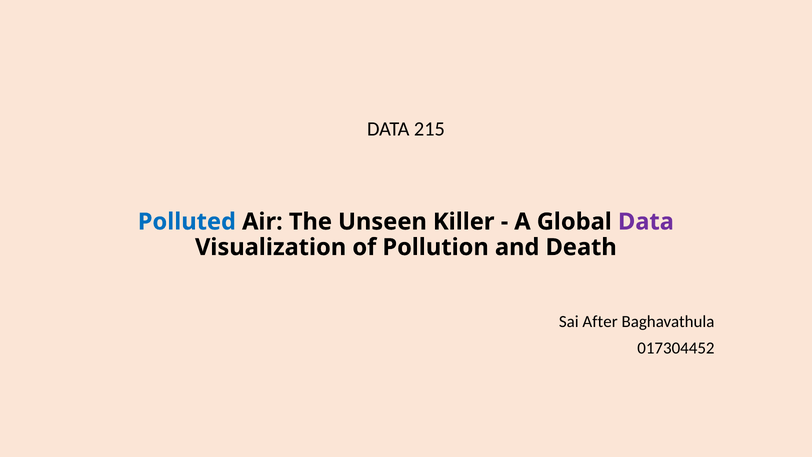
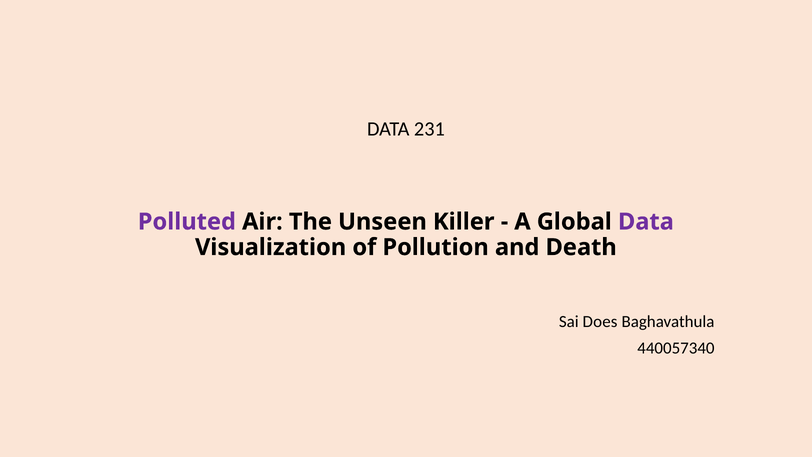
215: 215 -> 231
Polluted colour: blue -> purple
After: After -> Does
017304452: 017304452 -> 440057340
